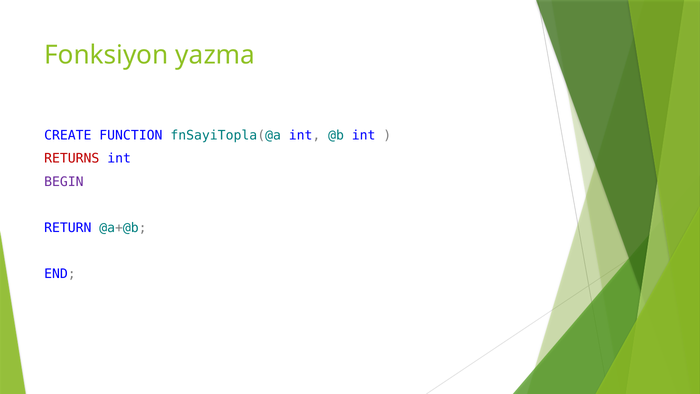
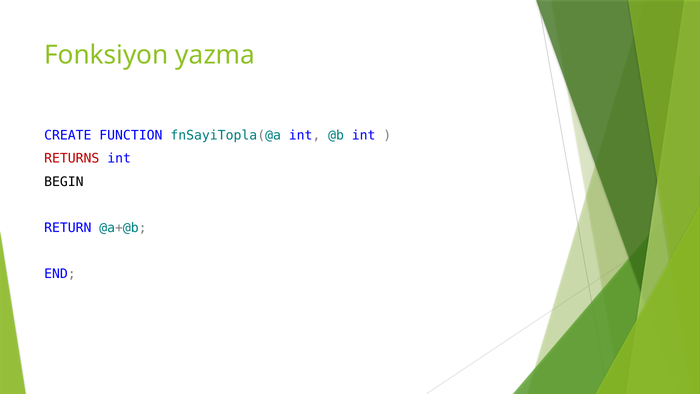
BEGIN colour: purple -> black
